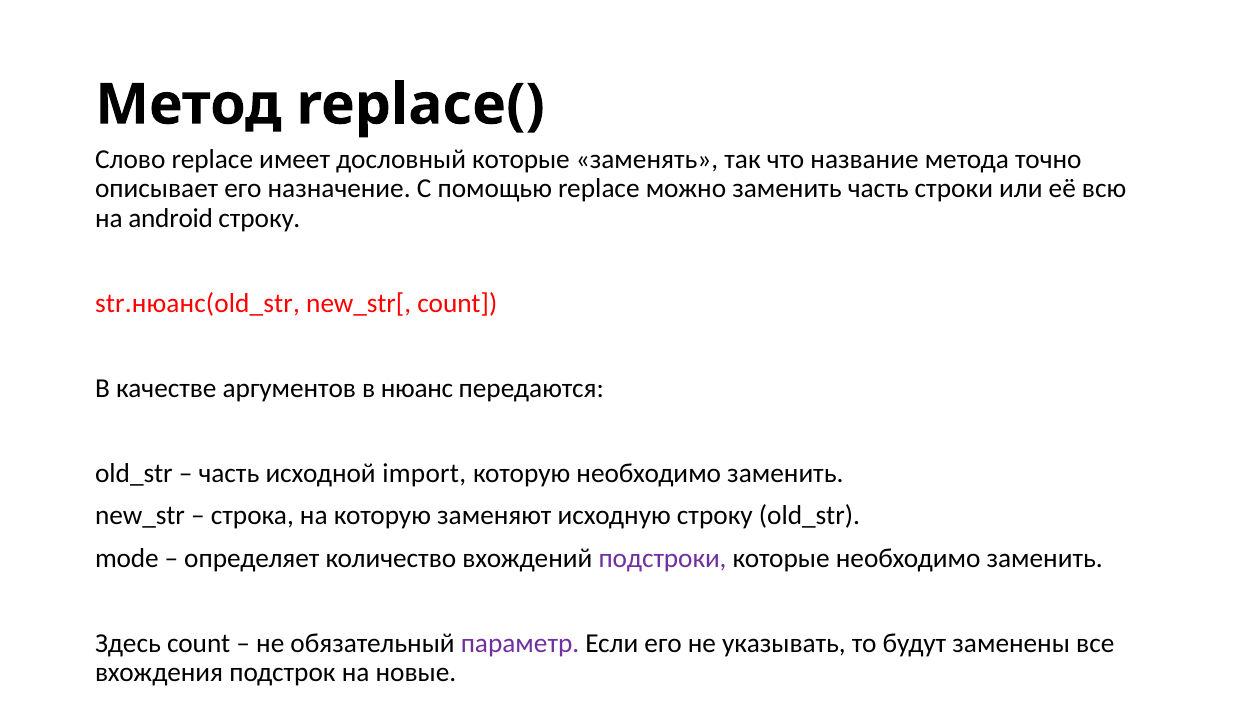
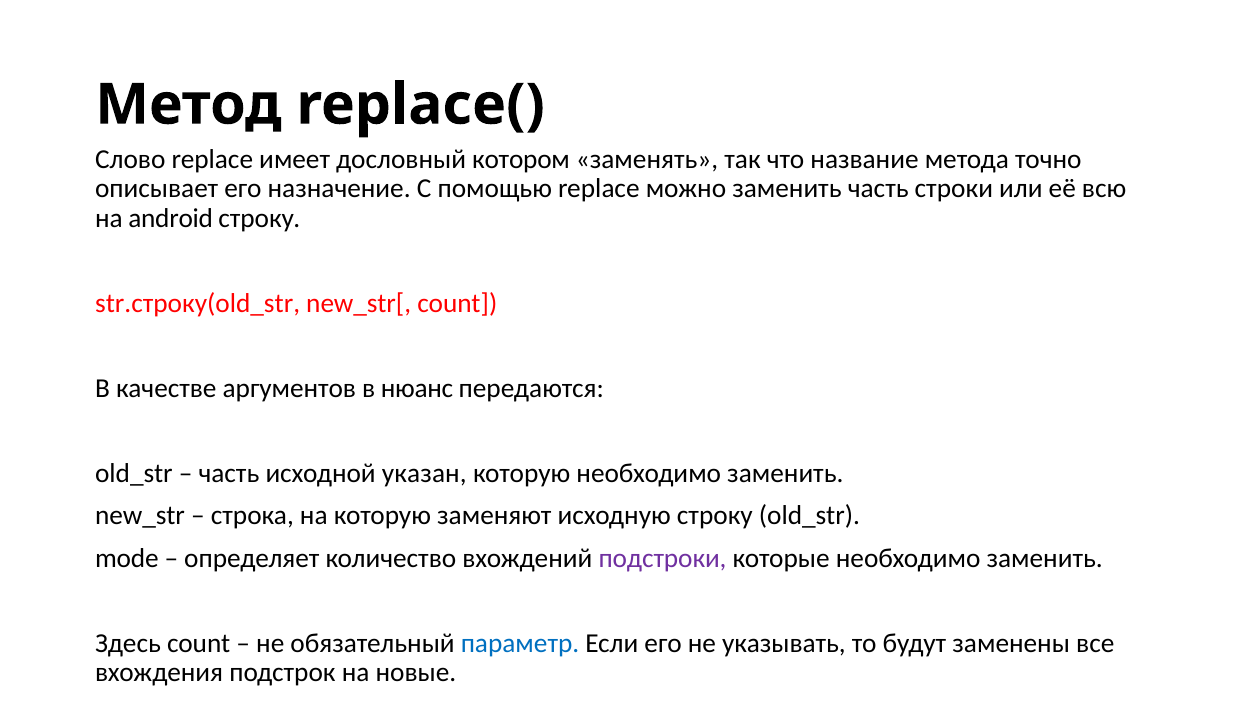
дословный которые: которые -> котором
str.нюанс(old_str: str.нюанс(old_str -> str.строку(old_str
import: import -> указан
параметр colour: purple -> blue
